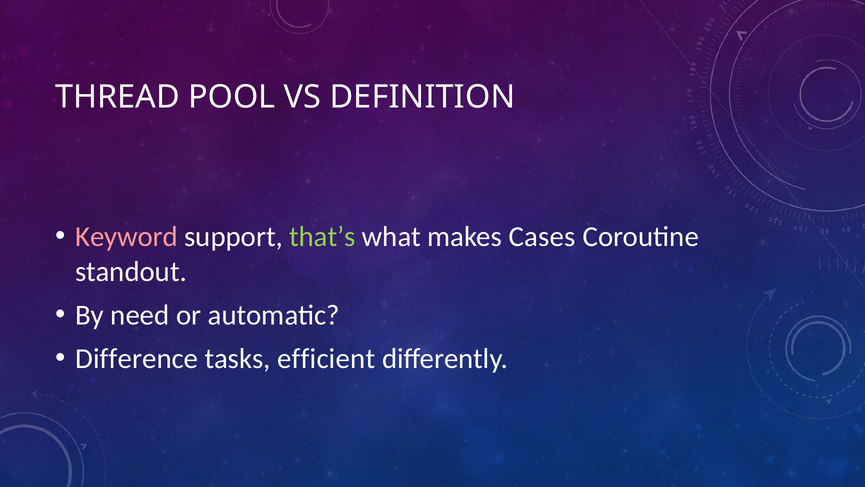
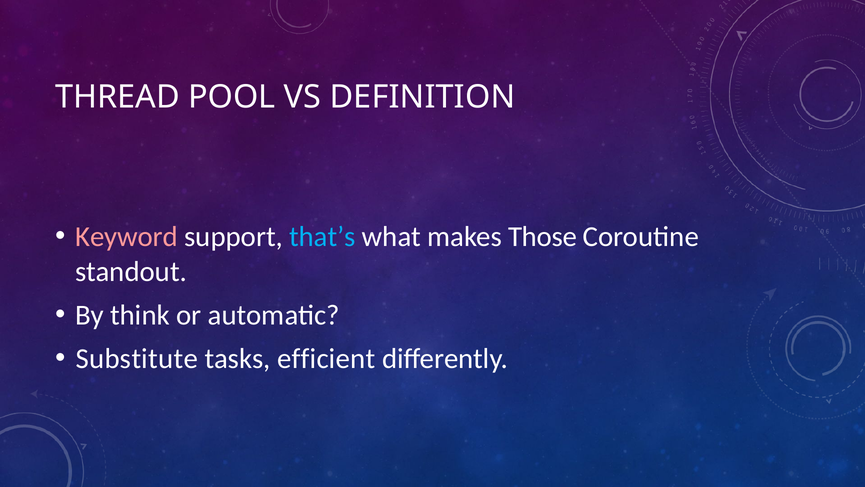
that’s colour: light green -> light blue
Cases: Cases -> Those
need: need -> think
Difference: Difference -> Substitute
